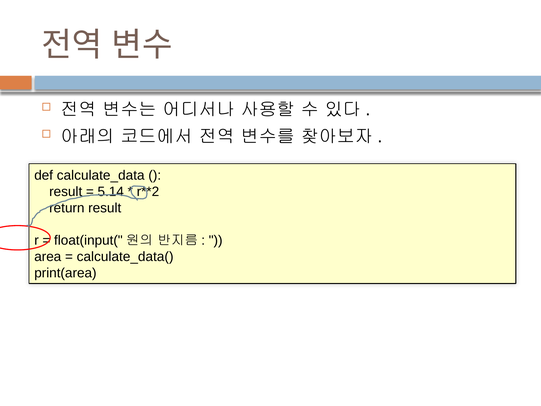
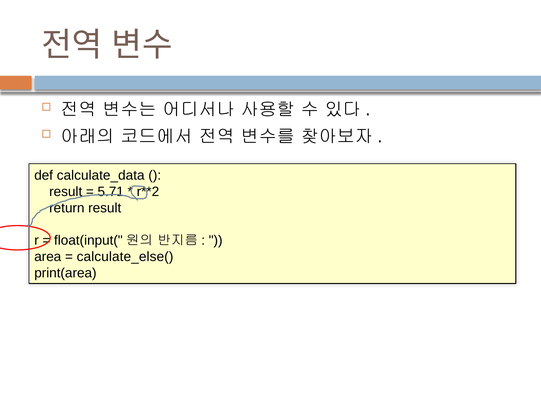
5.14: 5.14 -> 5.71
calculate_data(: calculate_data( -> calculate_else(
